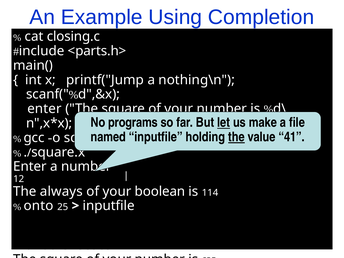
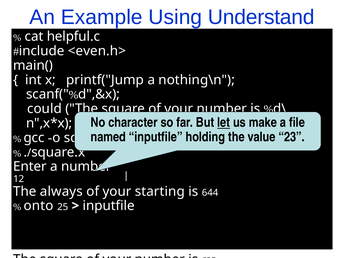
Completion: Completion -> Understand
closing.c: closing.c -> helpful.c
<parts.h>: <parts.h> -> <even.h>
enter at (44, 109): enter -> could
programs: programs -> character
the at (236, 137) underline: present -> none
41: 41 -> 23
boolean: boolean -> starting
114: 114 -> 644
